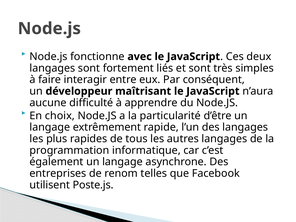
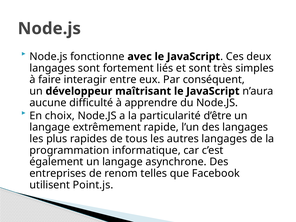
Poste.js: Poste.js -> Point.js
